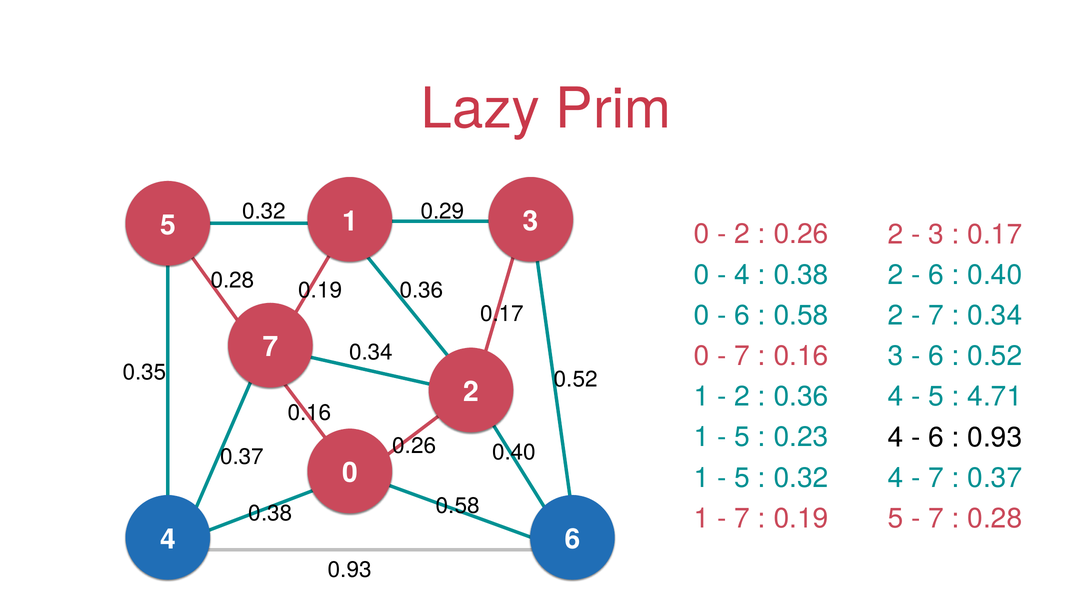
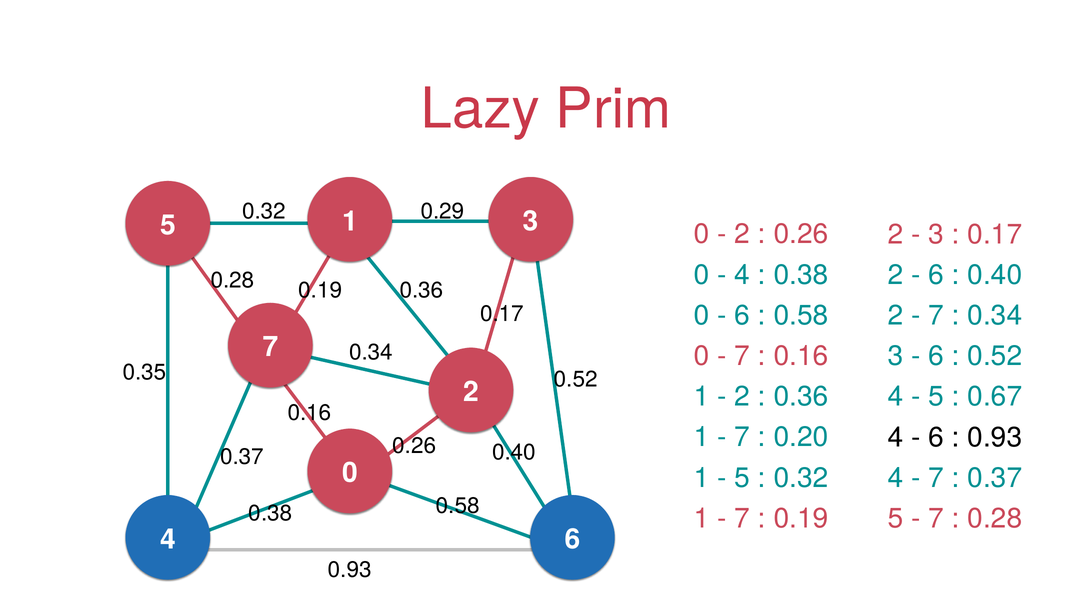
4.71: 4.71 -> 0.67
5 at (742, 437): 5 -> 7
0.23: 0.23 -> 0.20
